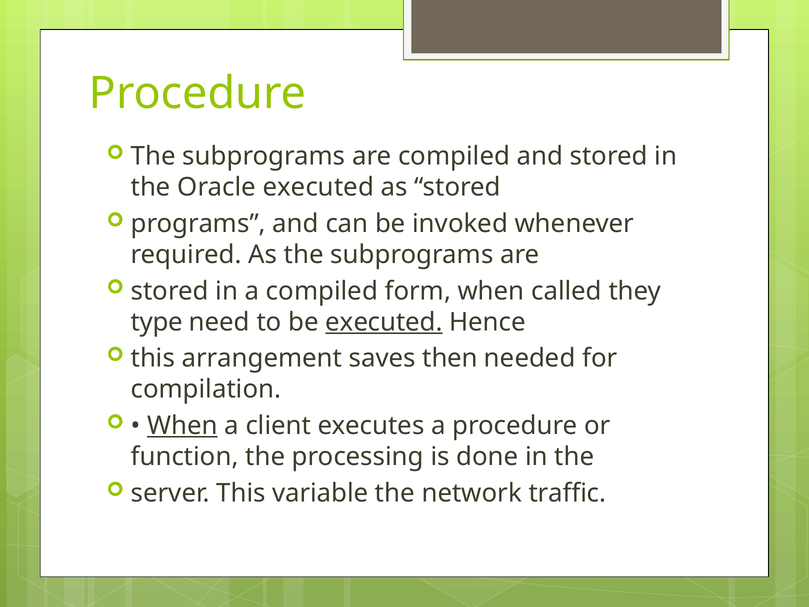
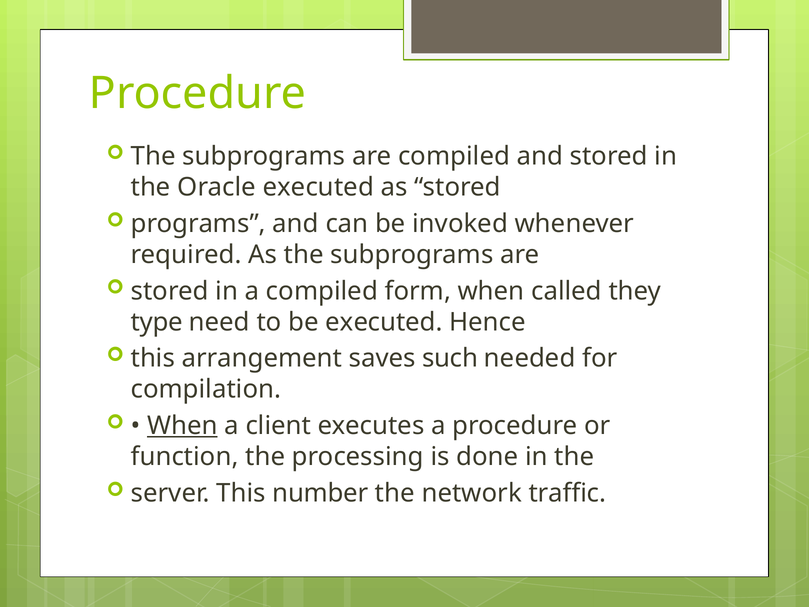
executed at (384, 322) underline: present -> none
then: then -> such
variable: variable -> number
